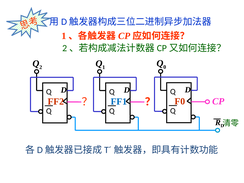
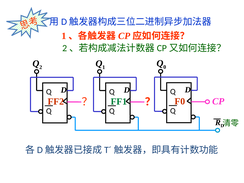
FF1 colour: blue -> green
